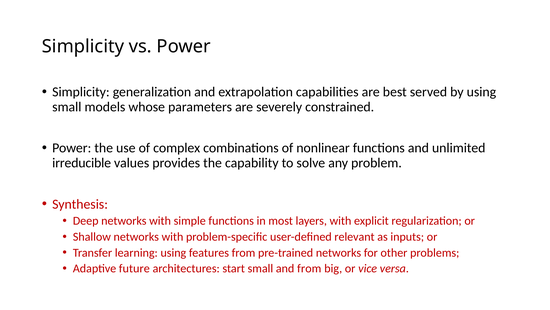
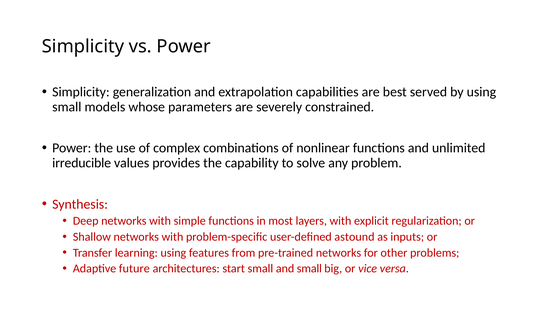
relevant: relevant -> astound
and from: from -> small
